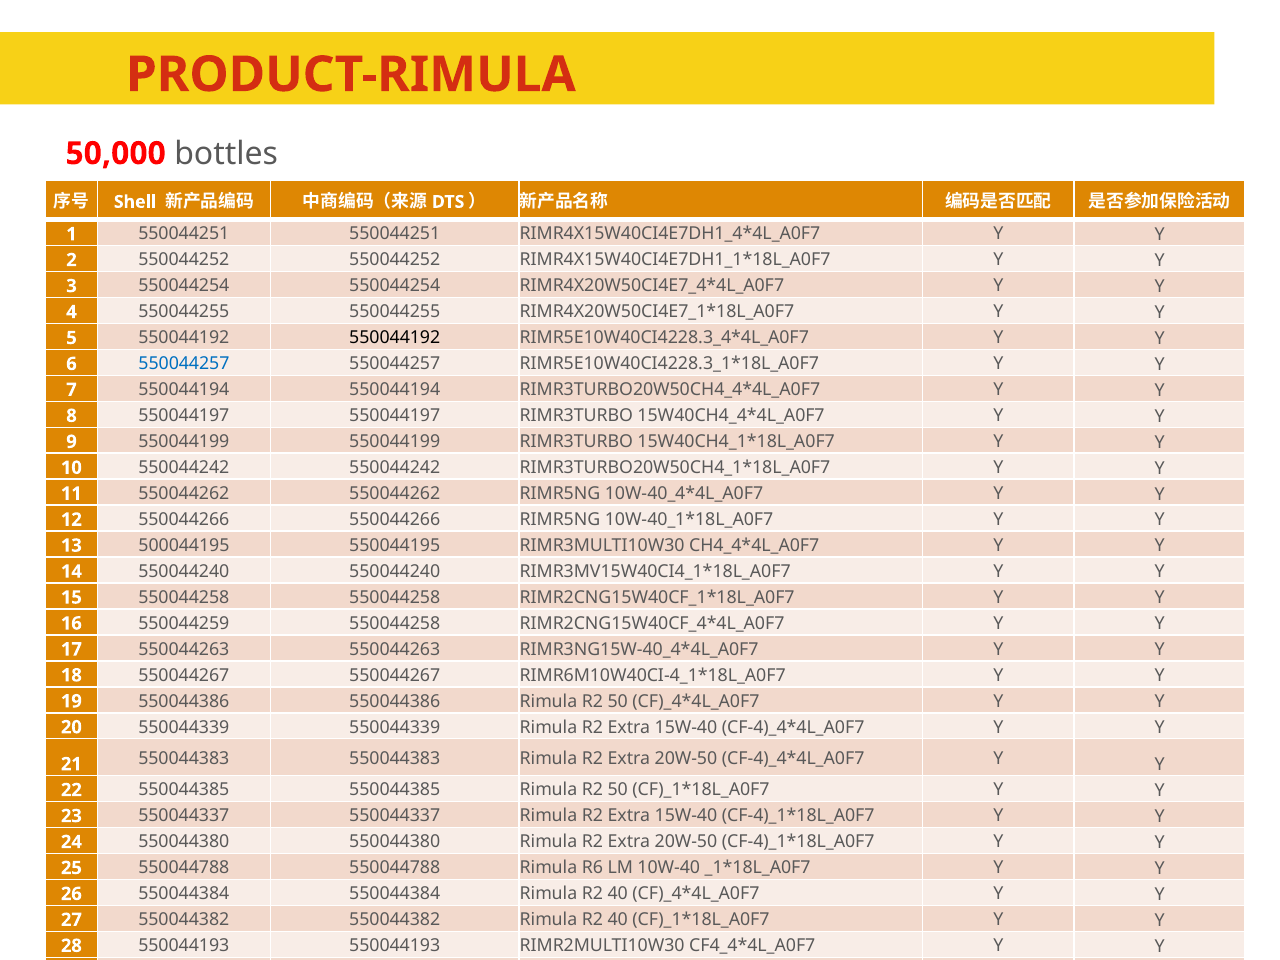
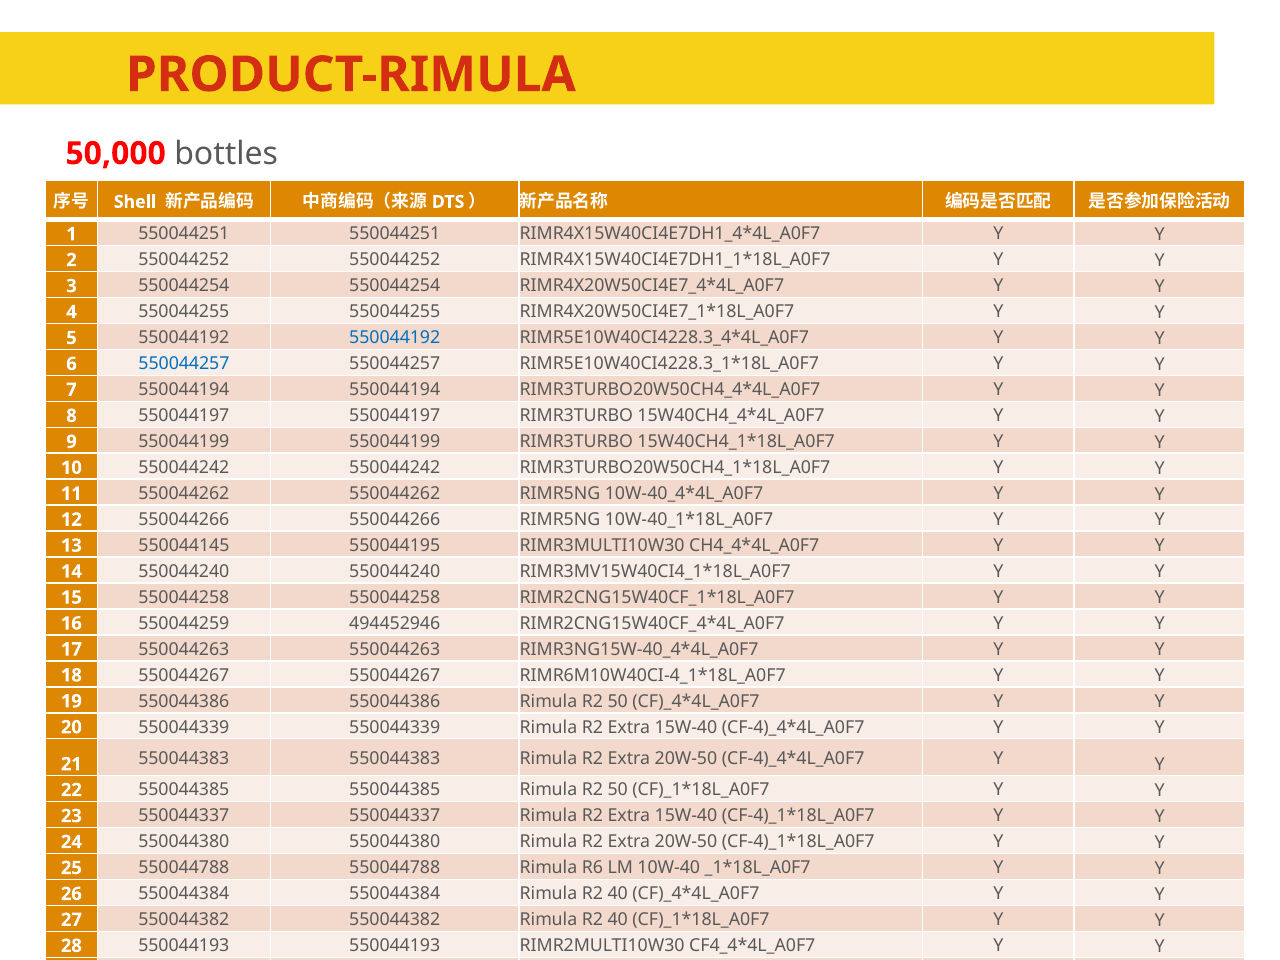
550044192 at (395, 338) colour: black -> blue
500044195: 500044195 -> 550044145
550044259 550044258: 550044258 -> 494452946
